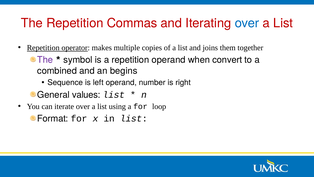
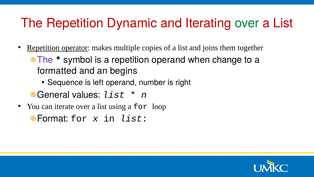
Commas: Commas -> Dynamic
over at (247, 23) colour: blue -> green
convert: convert -> change
combined: combined -> formatted
